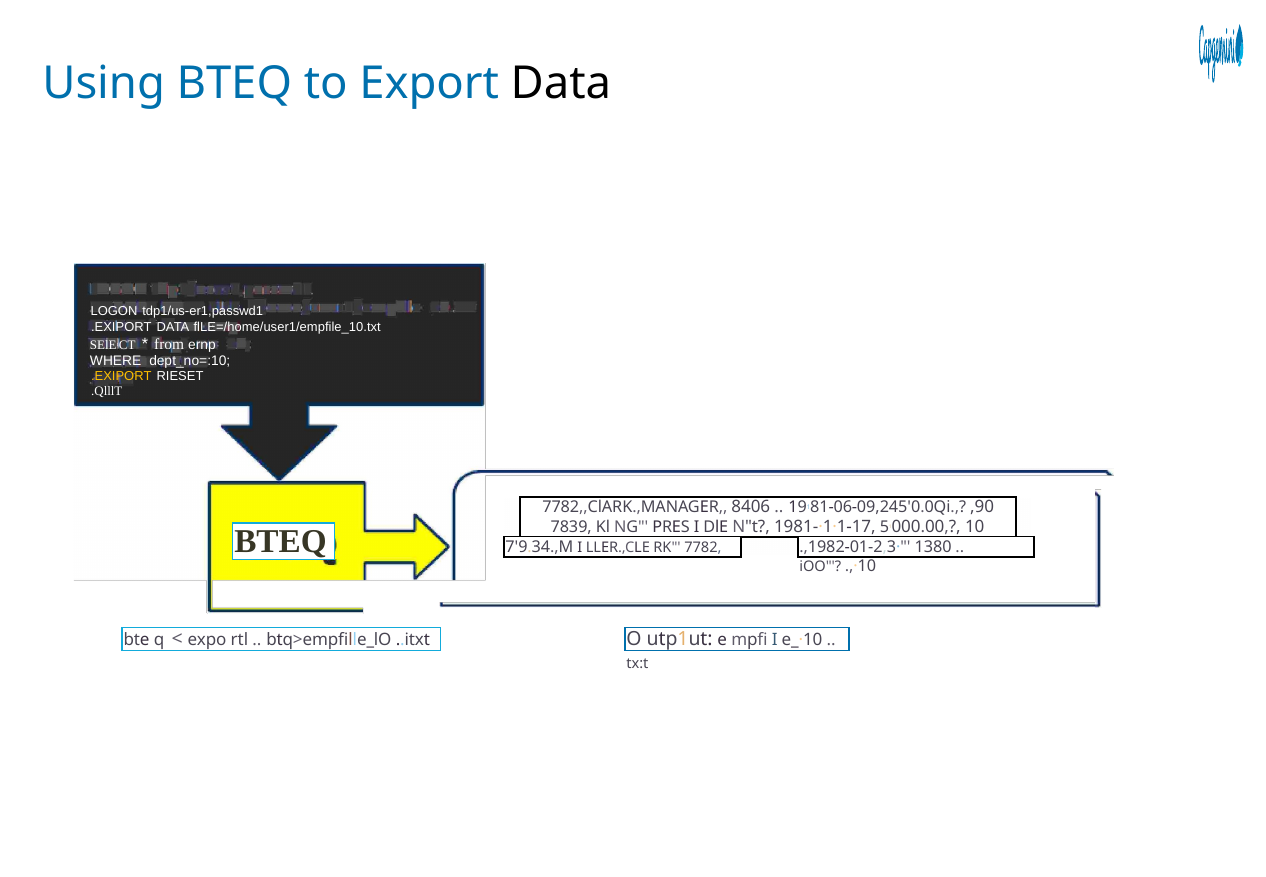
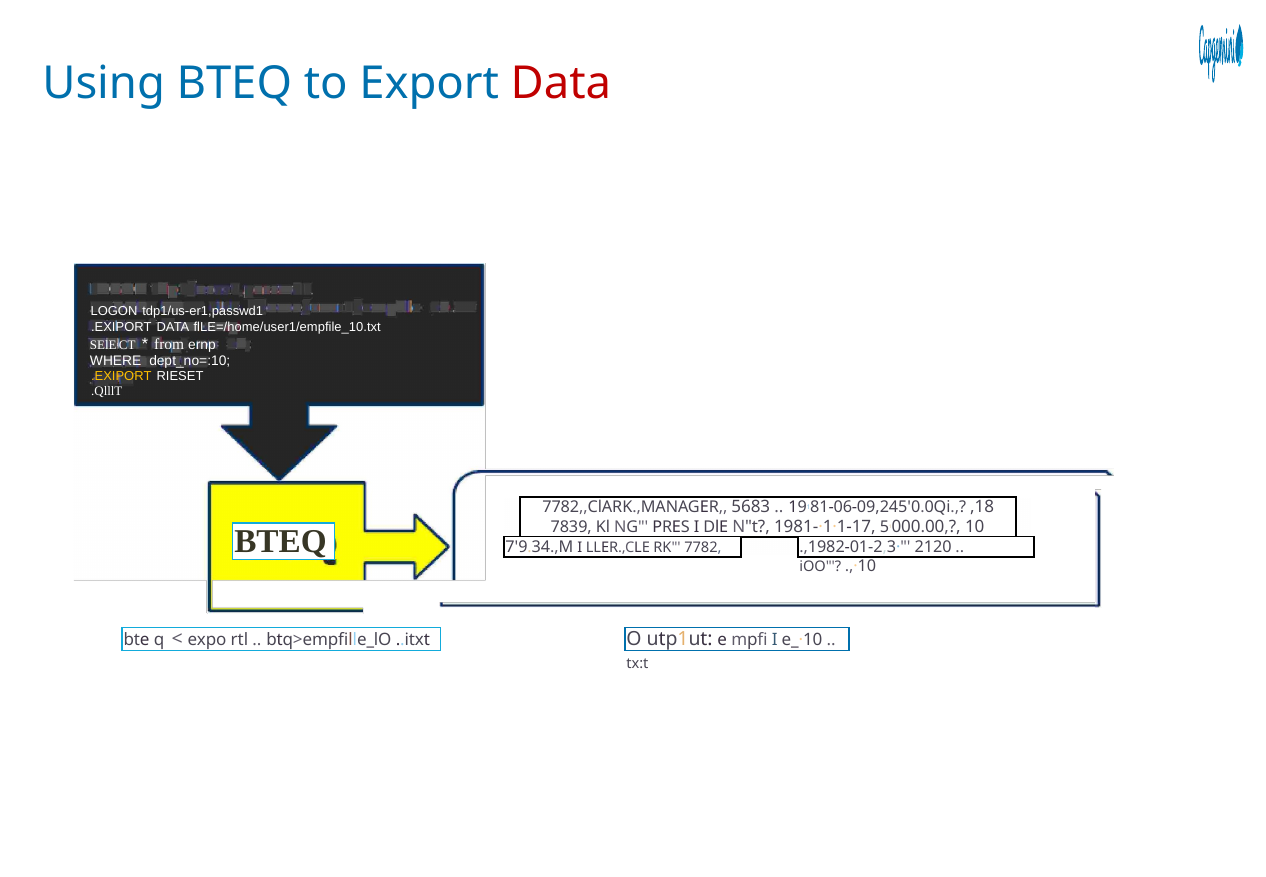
Data at (561, 83) colour: black -> red
8406: 8406 -> 5683
,90: ,90 -> ,18
1380: 1380 -> 2120
